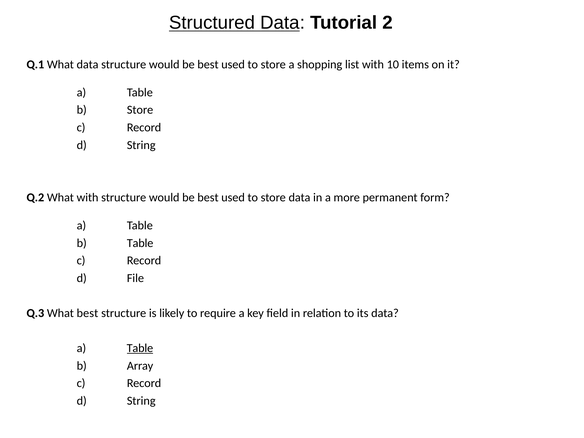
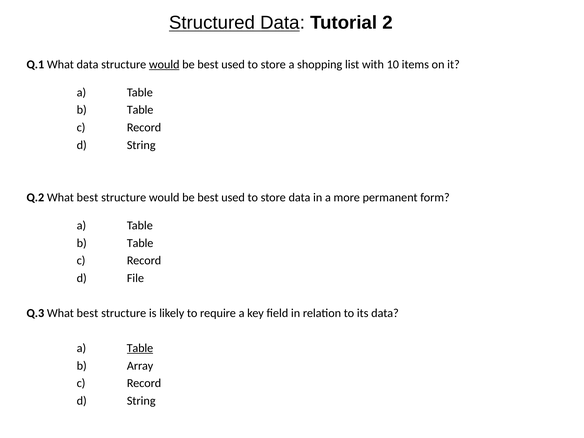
would at (164, 65) underline: none -> present
Store at (140, 110): Store -> Table
Q.2 What with: with -> best
